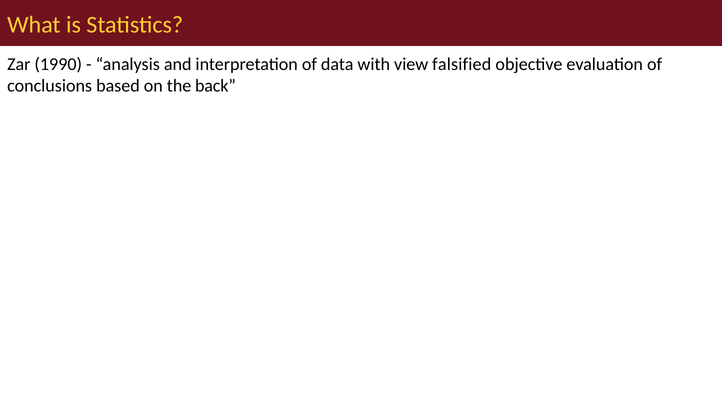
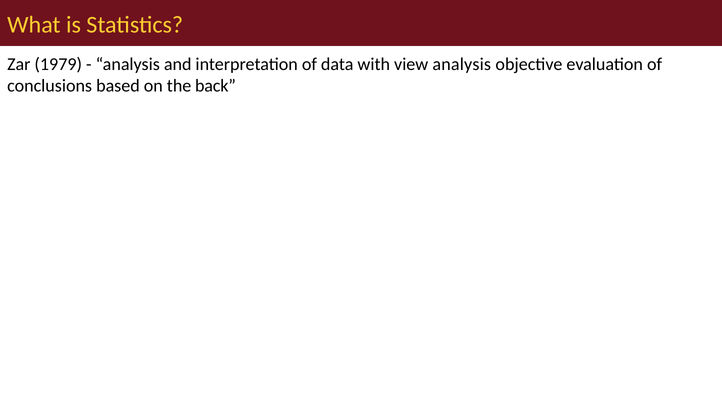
1990: 1990 -> 1979
view falsified: falsified -> analysis
